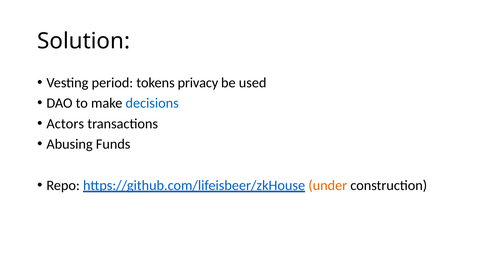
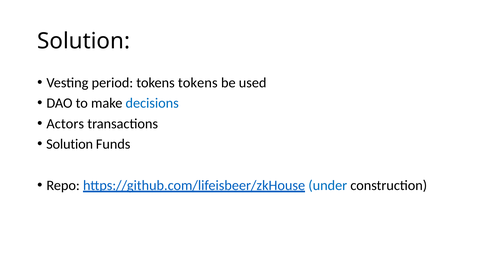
tokens privacy: privacy -> tokens
Abusing at (70, 144): Abusing -> Solution
under colour: orange -> blue
